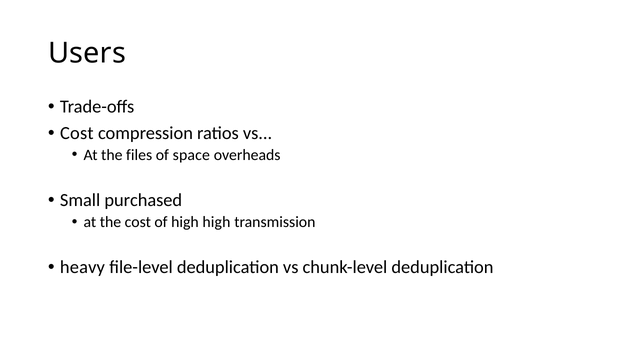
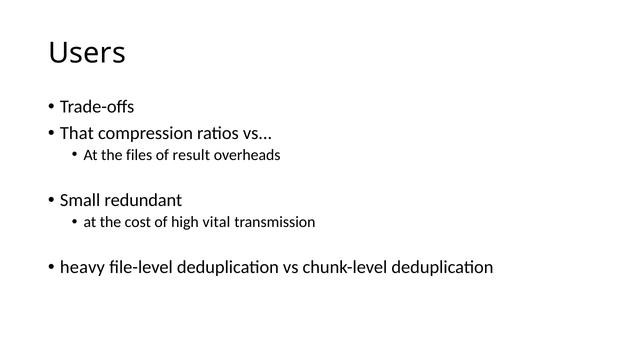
Cost at (77, 133): Cost -> That
space: space -> result
purchased: purchased -> redundant
high high: high -> vital
